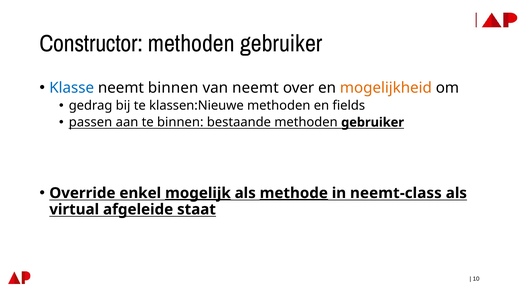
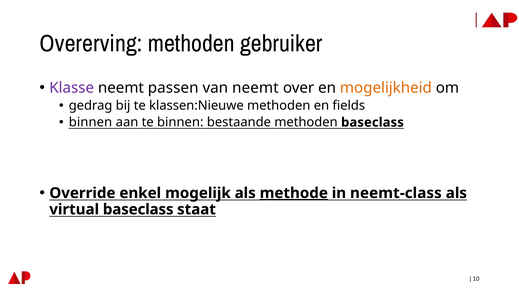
Constructor: Constructor -> Overerving
Klasse colour: blue -> purple
neemt binnen: binnen -> passen
passen at (91, 122): passen -> binnen
bestaande methoden gebruiker: gebruiker -> baseclass
mogelijk underline: present -> none
virtual afgeleide: afgeleide -> baseclass
